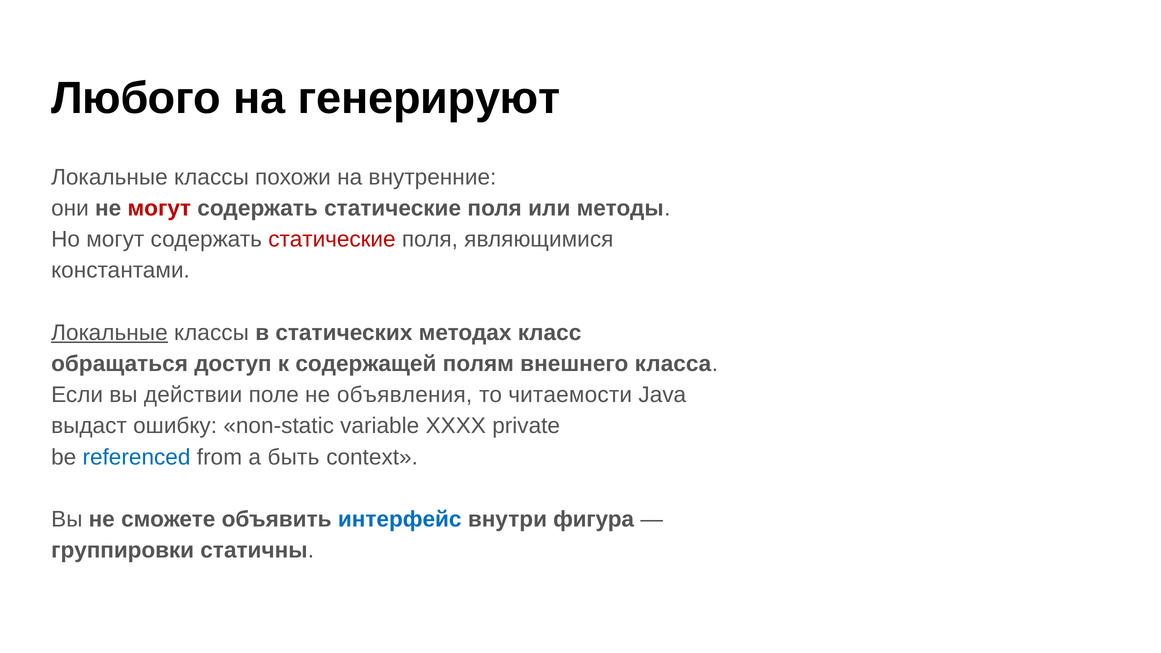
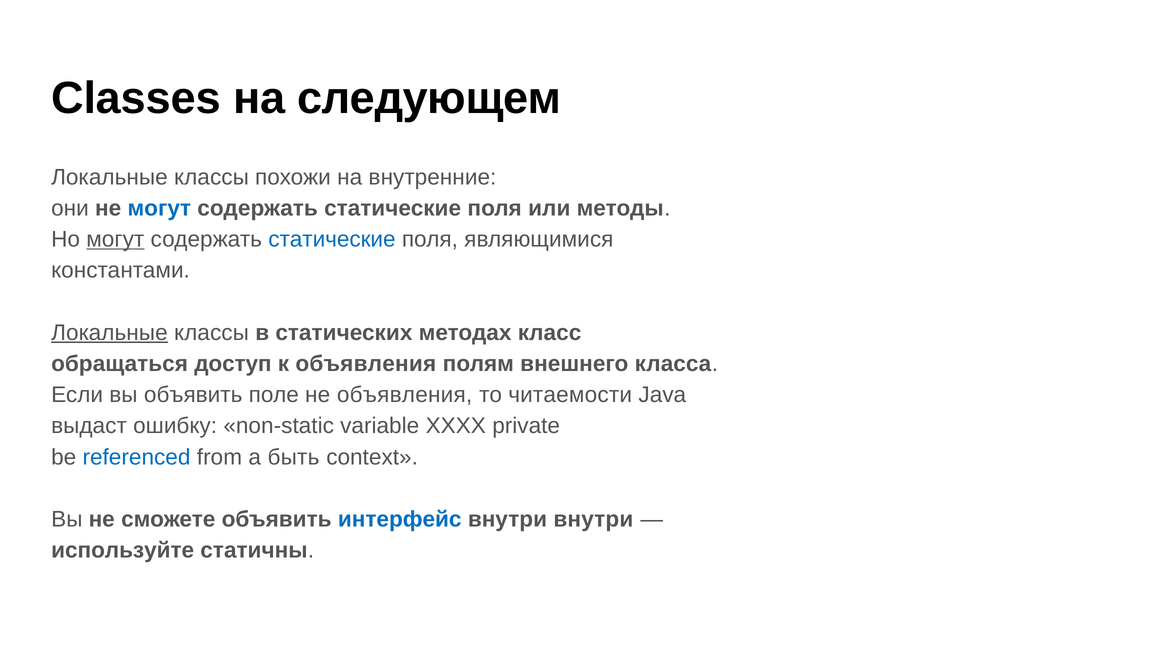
Любого: Любого -> Classes
генерируют: генерируют -> следующем
могут at (159, 208) colour: red -> blue
могут at (115, 239) underline: none -> present
статические at (332, 239) colour: red -> blue
к содержащей: содержащей -> объявления
вы действии: действии -> объявить
внутри фигура: фигура -> внутри
группировки: группировки -> используйте
